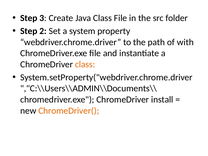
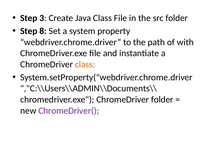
2: 2 -> 8
ChromeDriver install: install -> folder
ChromeDriver( colour: orange -> purple
